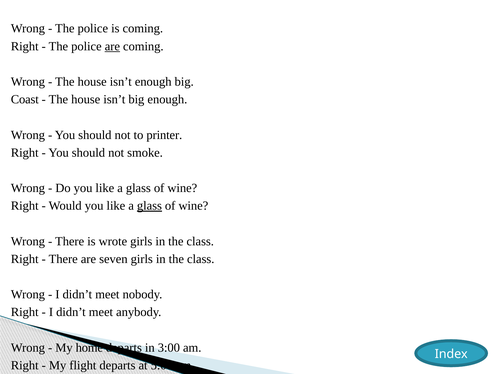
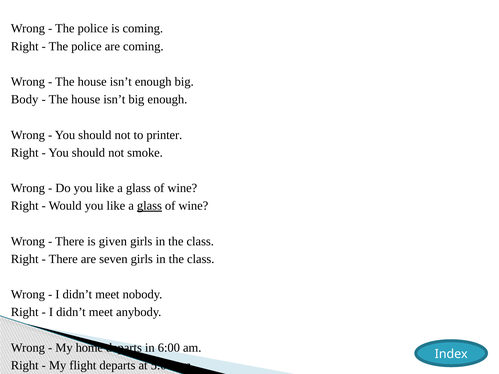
are at (112, 46) underline: present -> none
Coast: Coast -> Body
wrote: wrote -> given
3:00: 3:00 -> 6:00
